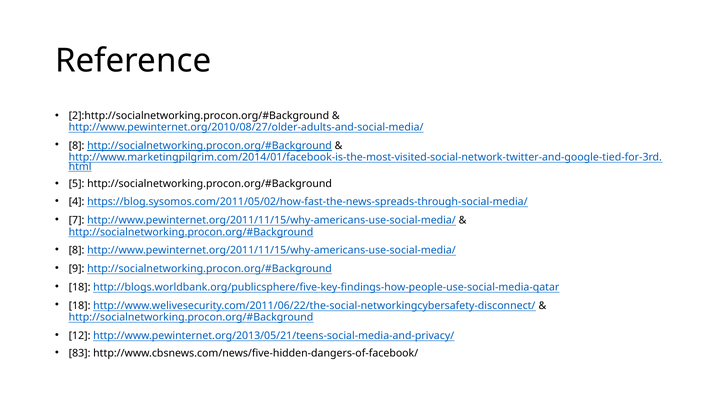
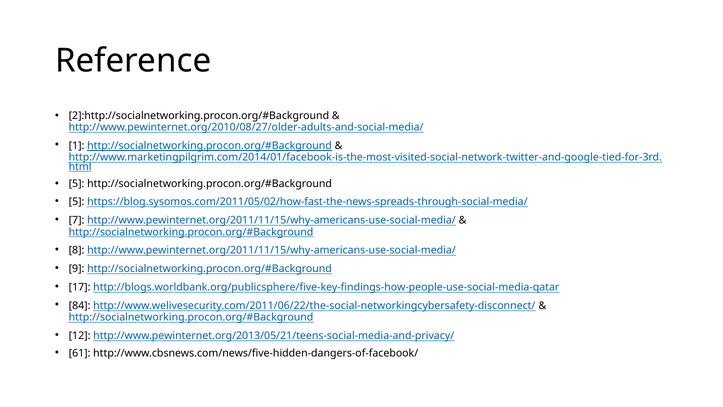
8 at (77, 145): 8 -> 1
4 at (77, 202): 4 -> 5
18 at (80, 287): 18 -> 17
18 at (80, 305): 18 -> 84
83: 83 -> 61
